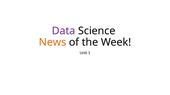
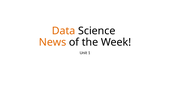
Data colour: purple -> orange
